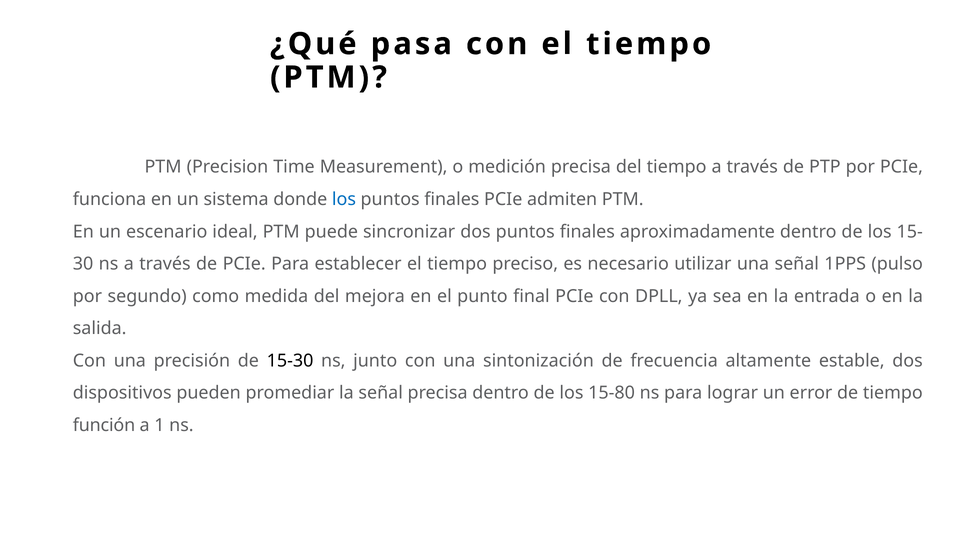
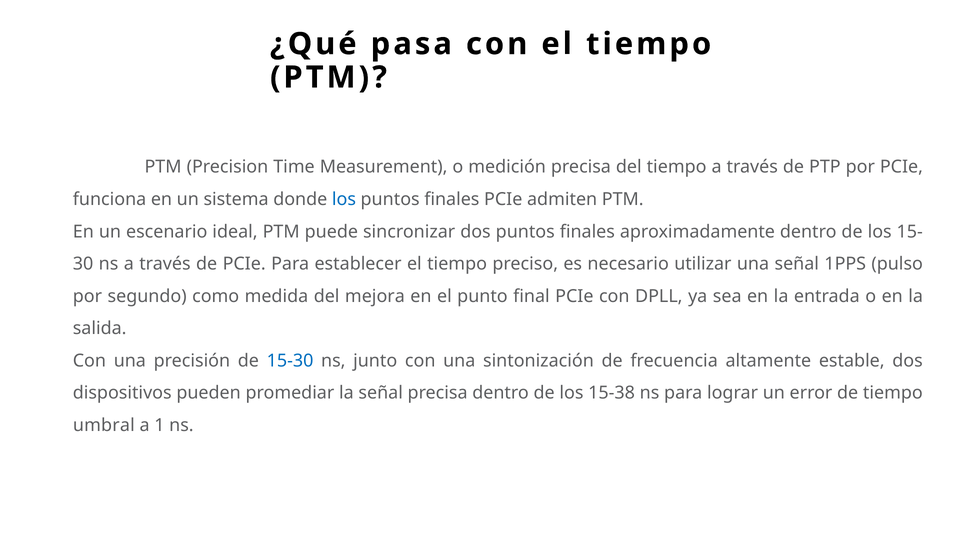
15-30 colour: black -> blue
15-80: 15-80 -> 15-38
función: función -> umbral
